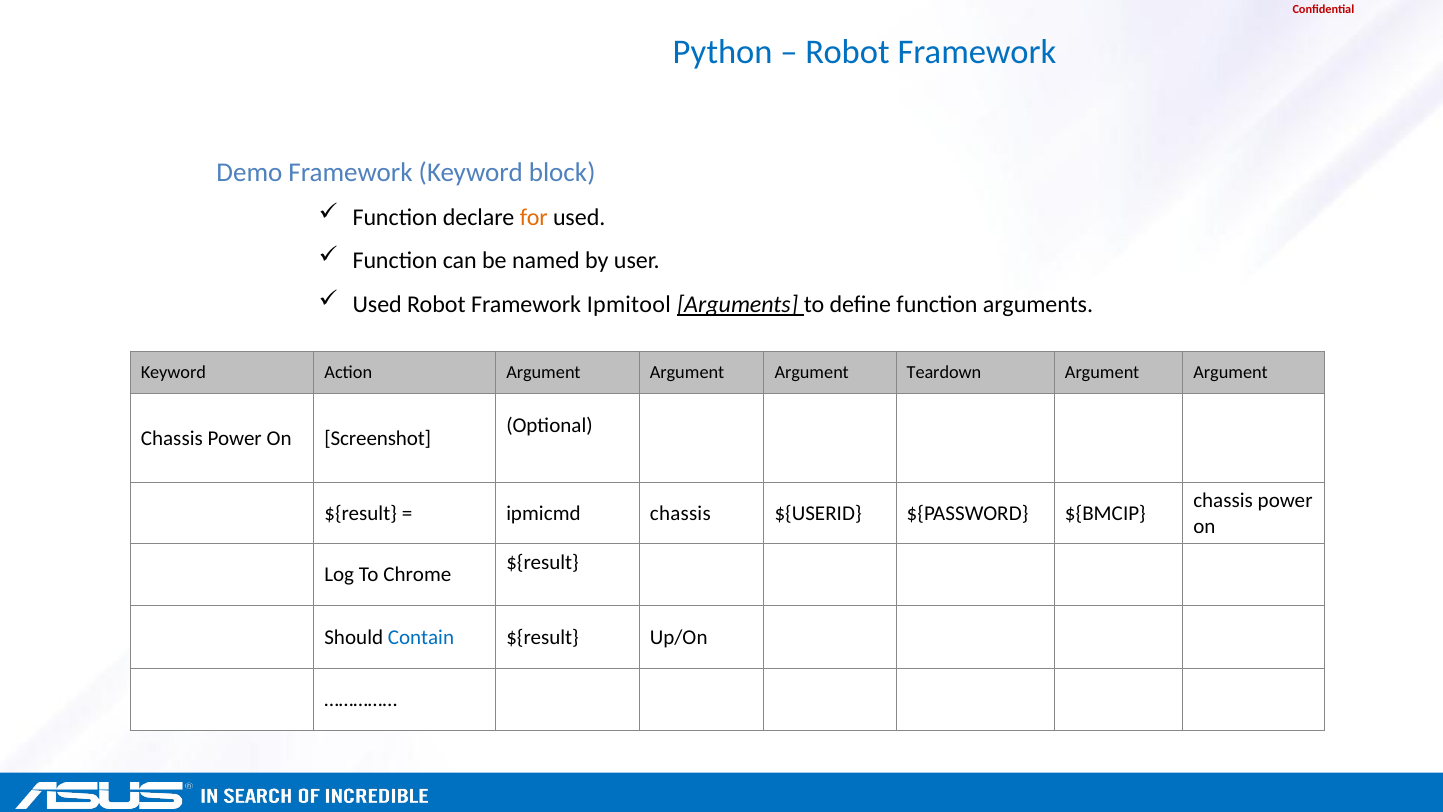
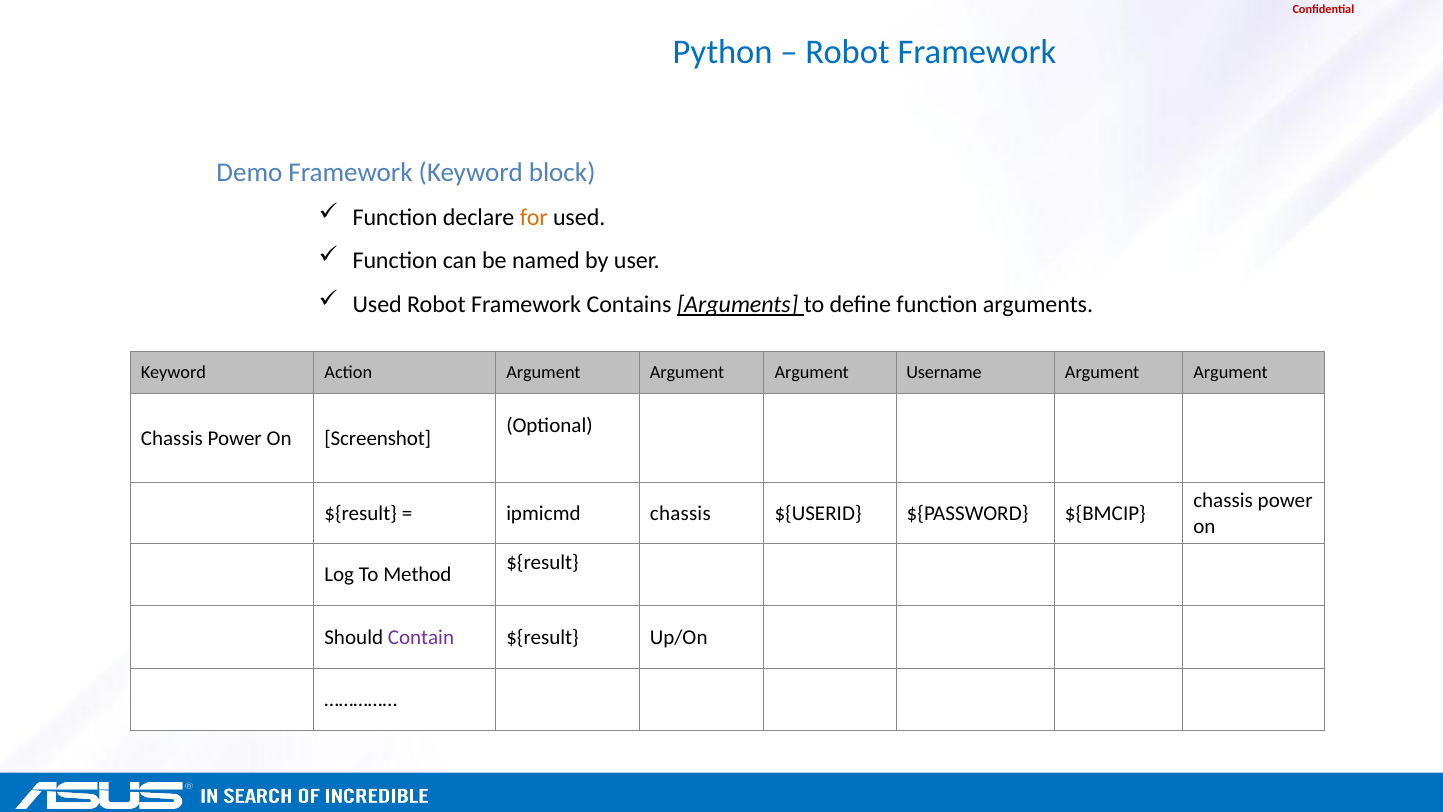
Ipmitool: Ipmitool -> Contains
Teardown: Teardown -> Username
Chrome: Chrome -> Method
Contain colour: blue -> purple
